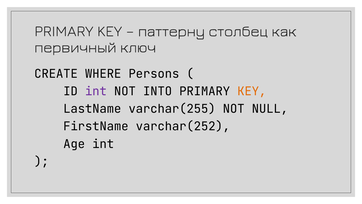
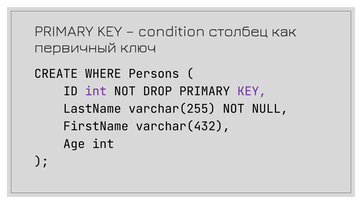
паттерну: паттерну -> condition
INTO: INTO -> DROP
KEY at (252, 91) colour: orange -> purple
varchar(252: varchar(252 -> varchar(432
